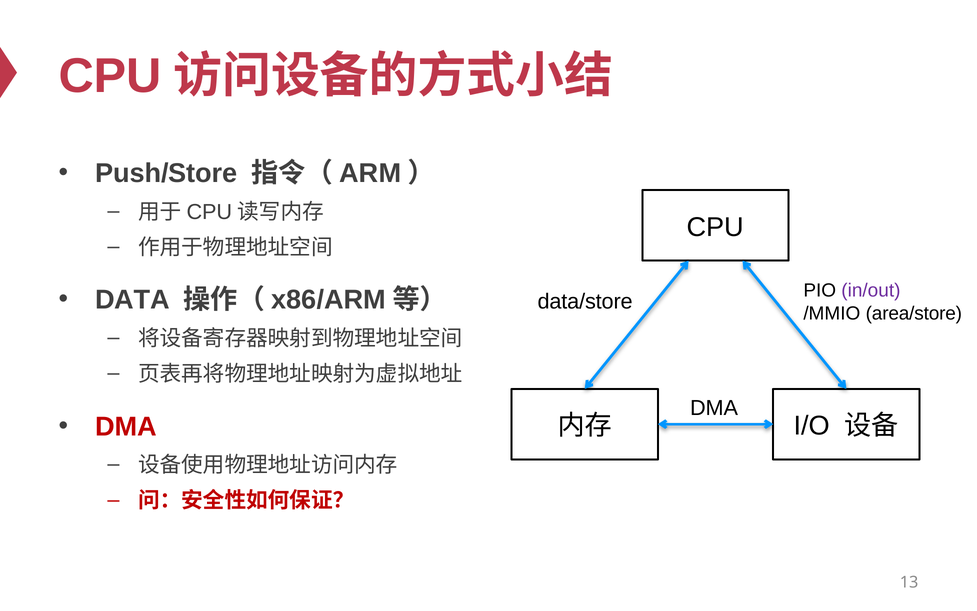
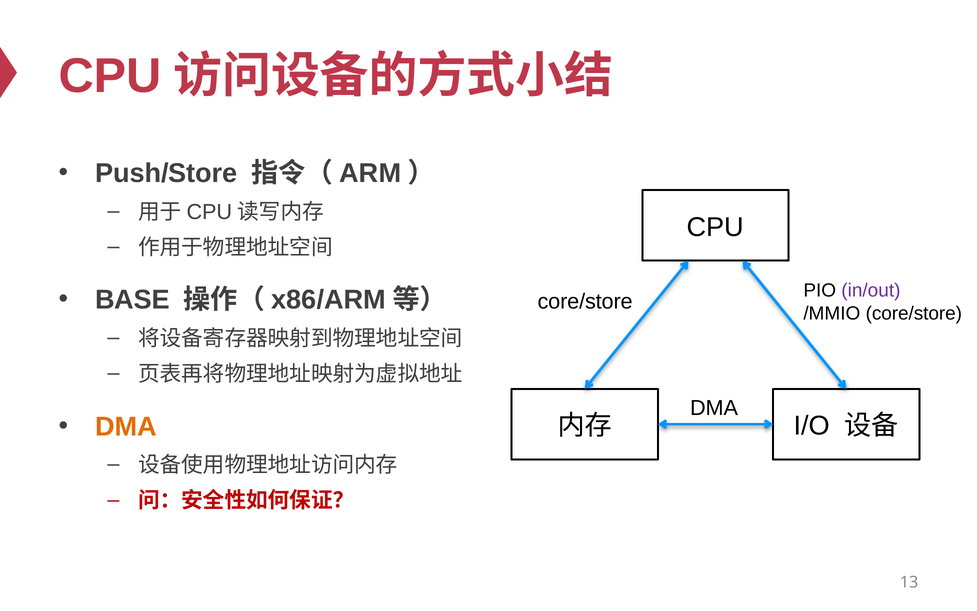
DATA: DATA -> BASE
data/store at (585, 302): data/store -> core/store
/MMIO area/store: area/store -> core/store
DMA at (126, 426) colour: red -> orange
